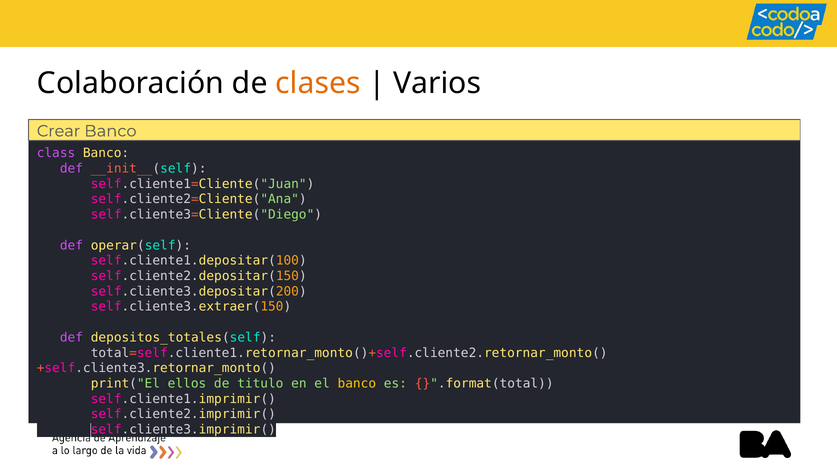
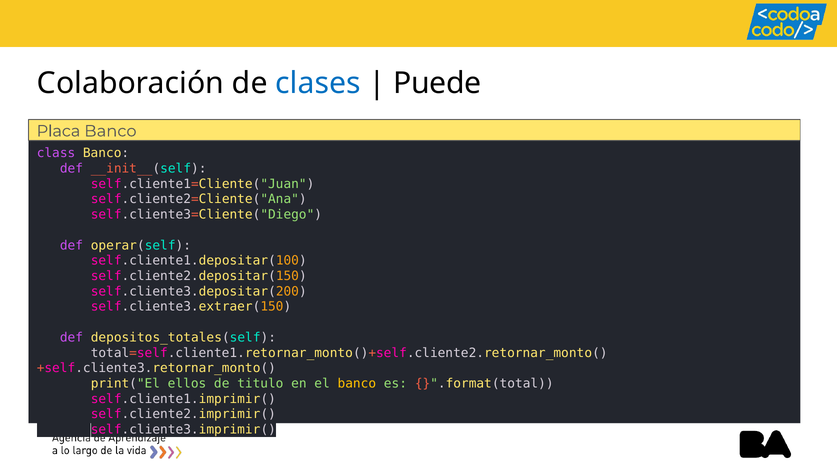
clases colour: orange -> blue
Varios: Varios -> Puede
Crear: Crear -> Placa
